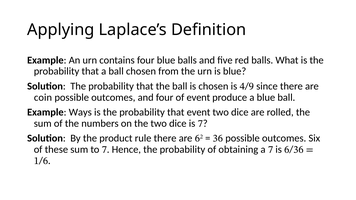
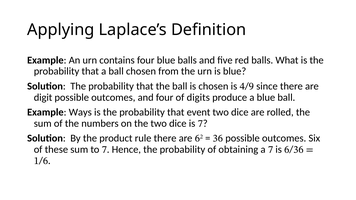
coin: coin -> digit
of event: event -> digits
